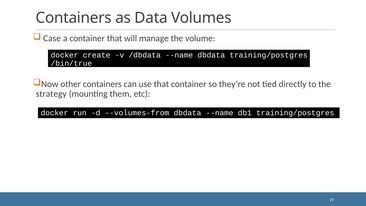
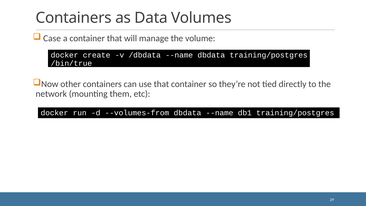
strategy: strategy -> network
